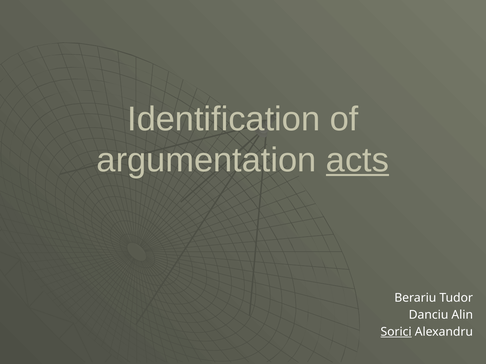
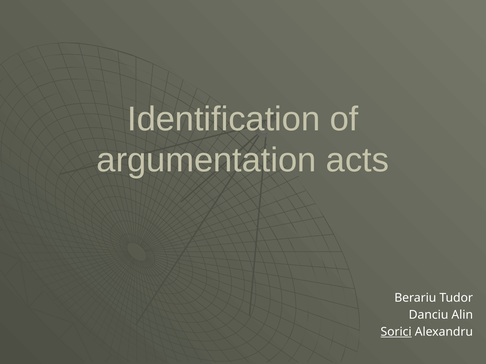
acts underline: present -> none
